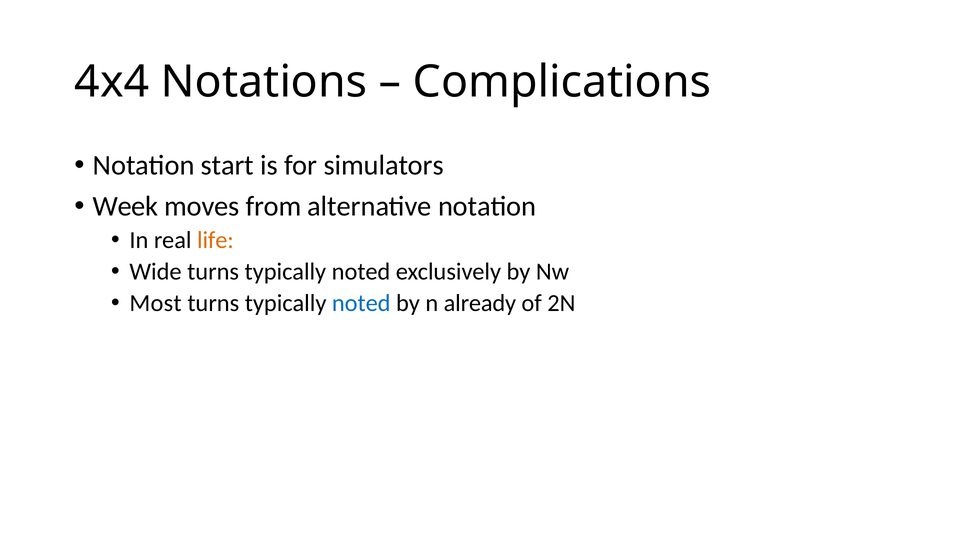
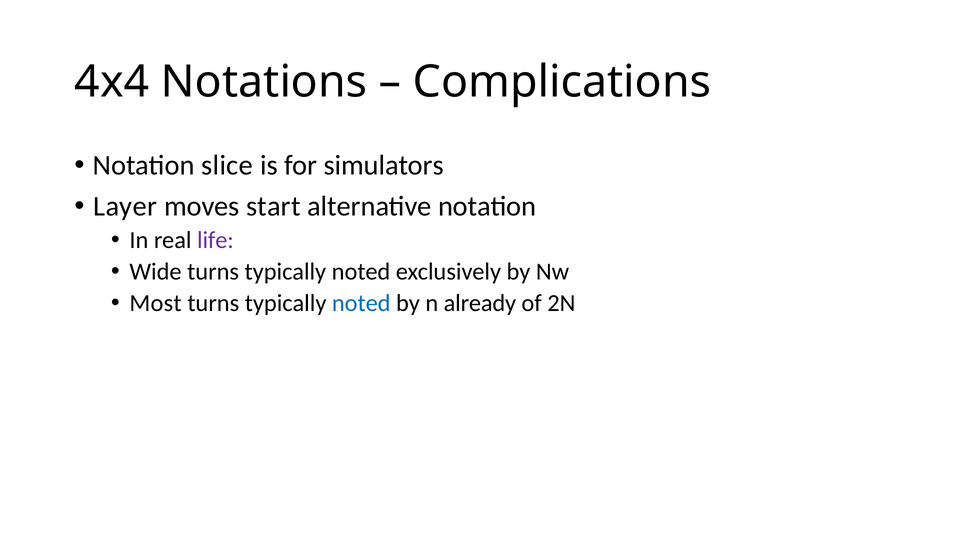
start: start -> slice
Week: Week -> Layer
from: from -> start
life colour: orange -> purple
